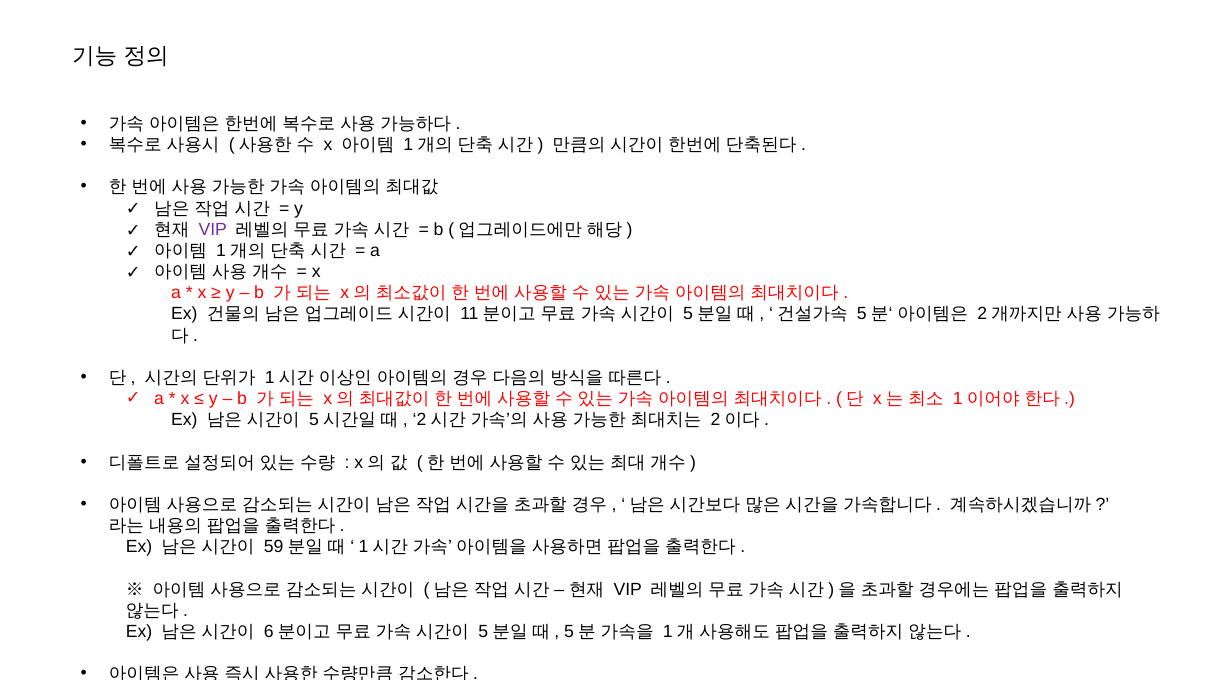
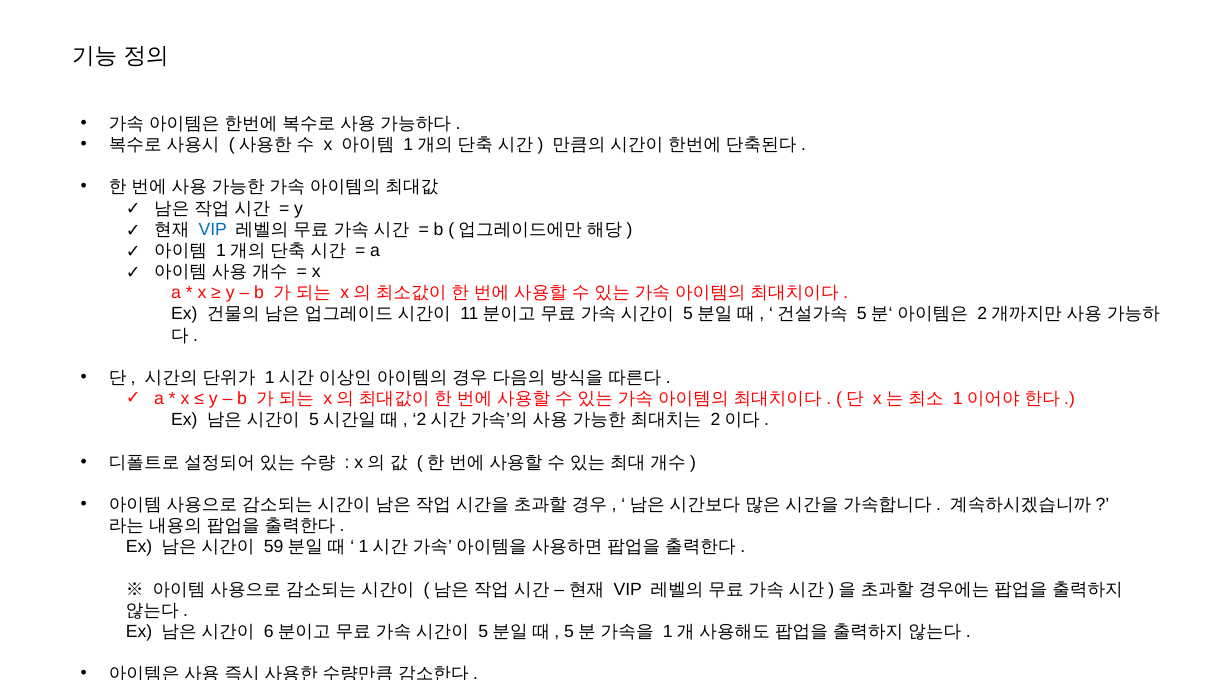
VIP at (213, 229) colour: purple -> blue
